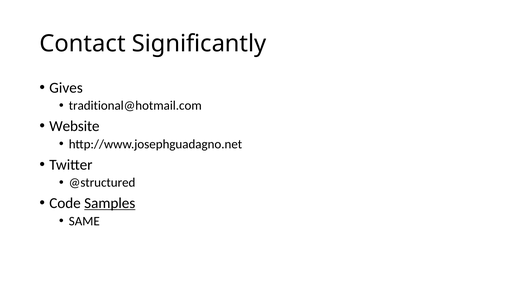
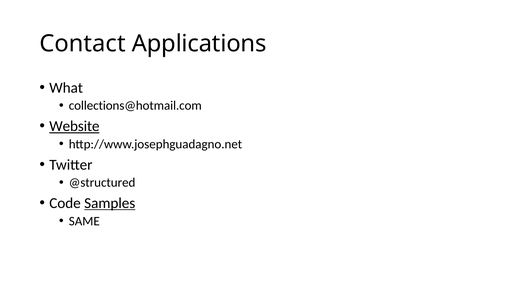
Significantly: Significantly -> Applications
Gives: Gives -> What
traditional@hotmail.com: traditional@hotmail.com -> collections@hotmail.com
Website underline: none -> present
